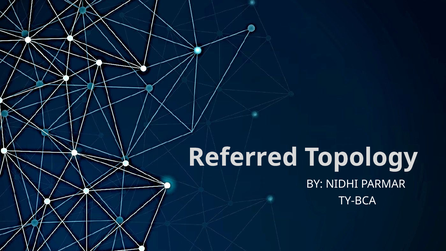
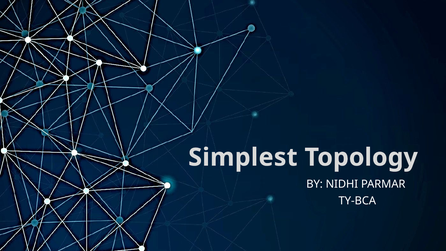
Referred: Referred -> Simplest
